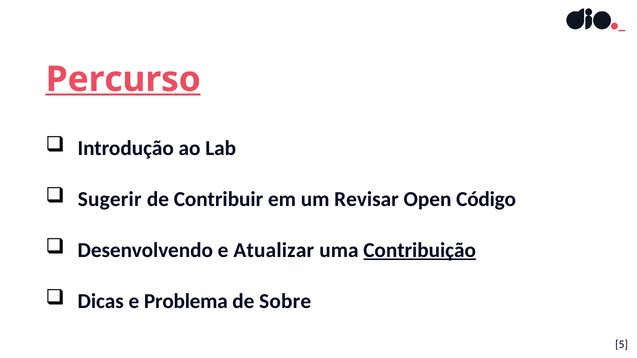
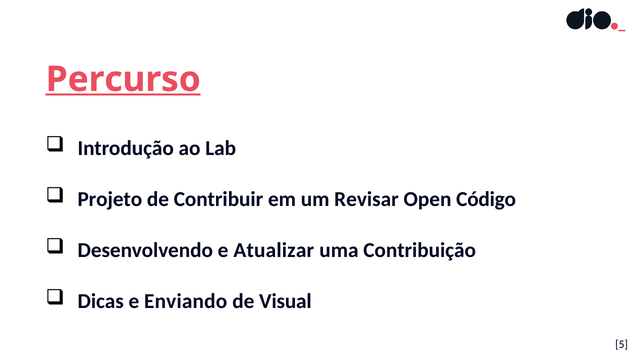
Sugerir: Sugerir -> Projeto
Contribuição underline: present -> none
Problema: Problema -> Enviando
Sobre: Sobre -> Visual
